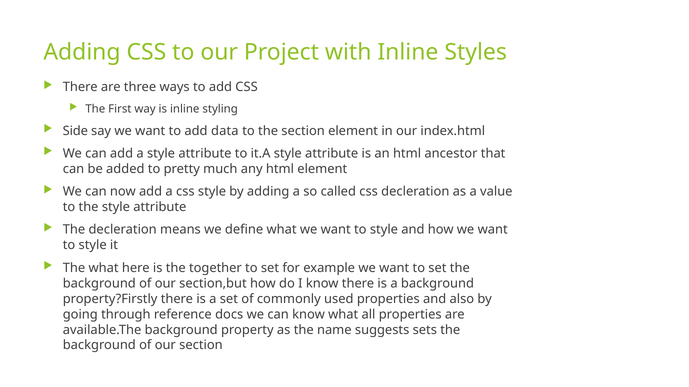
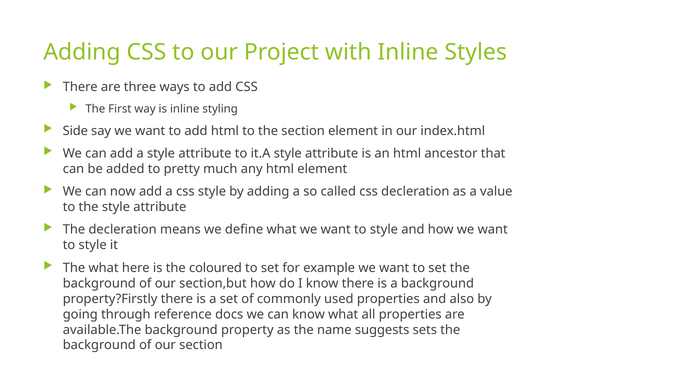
add data: data -> html
together: together -> coloured
